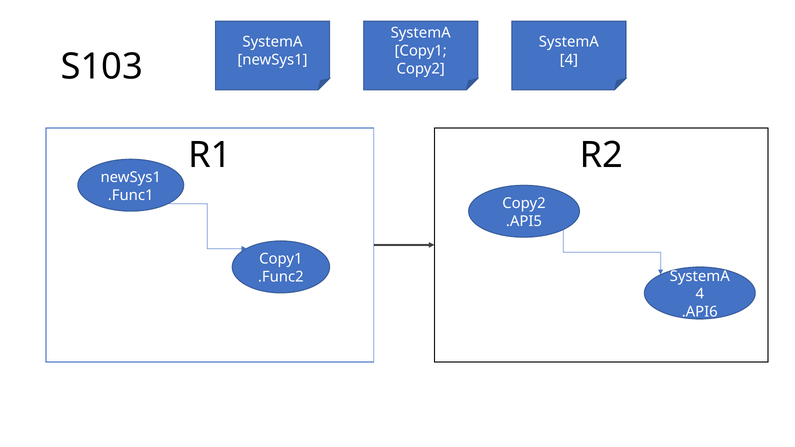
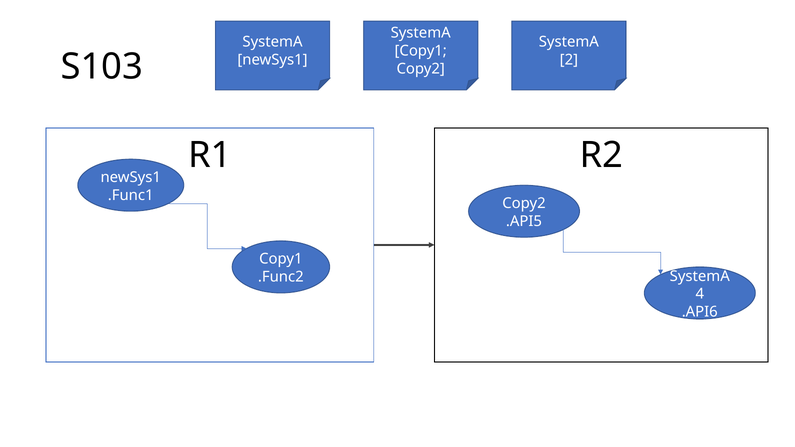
4 at (569, 60): 4 -> 2
